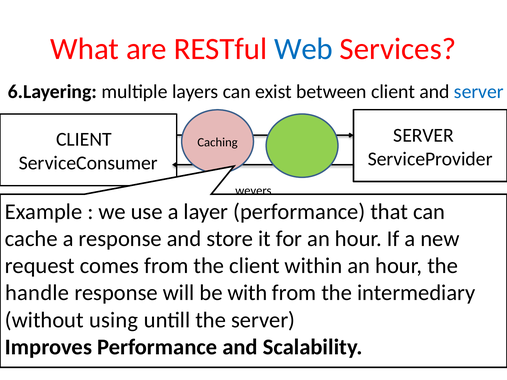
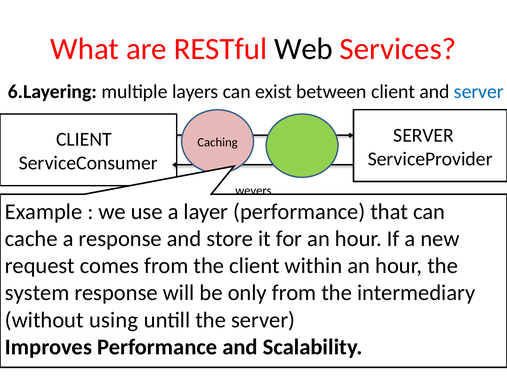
Web colour: blue -> black
handle: handle -> system
with: with -> only
